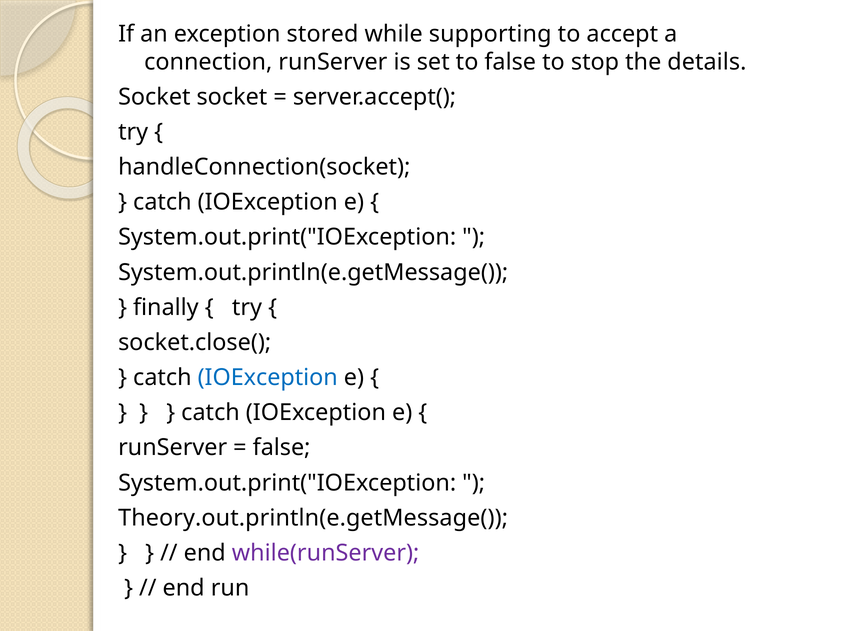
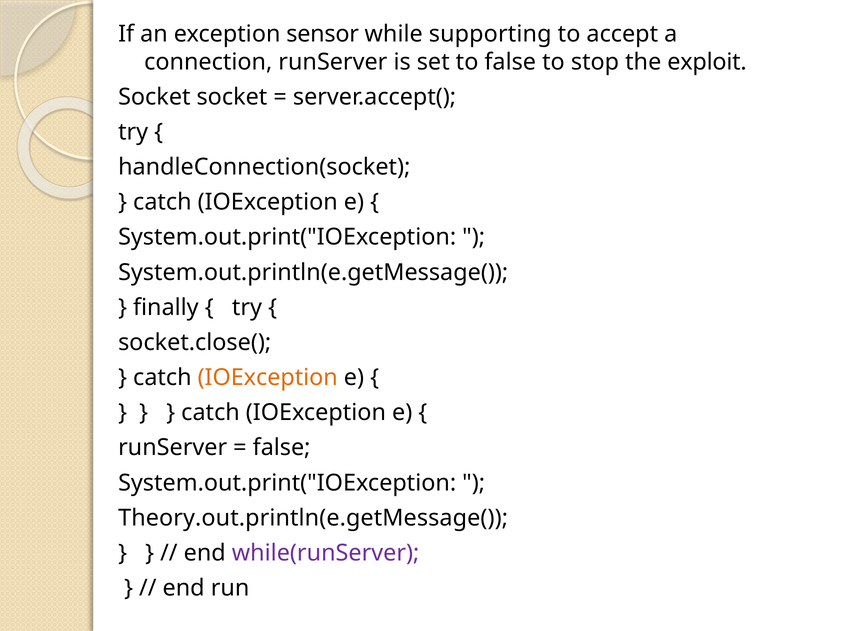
stored: stored -> sensor
details: details -> exploit
IOException at (268, 377) colour: blue -> orange
